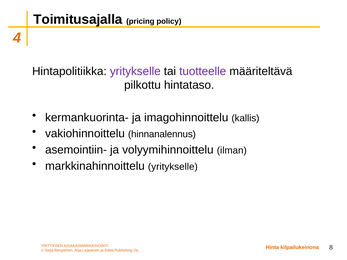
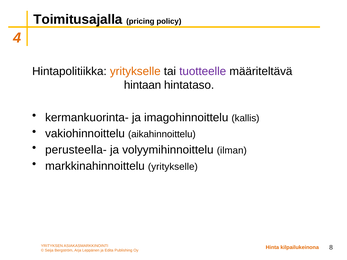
yritykselle at (135, 71) colour: purple -> orange
pilkottu: pilkottu -> hintaan
hinnanalennus: hinnanalennus -> aikahinnoittelu
asemointiin-: asemointiin- -> perusteella-
